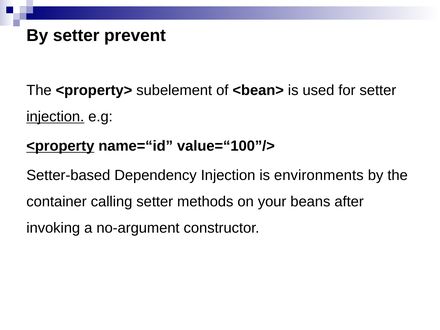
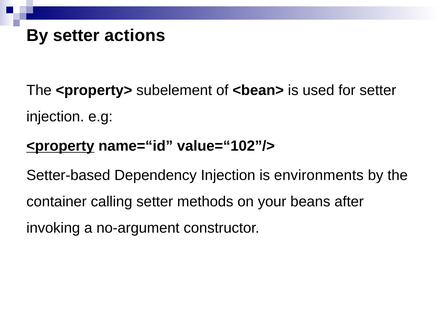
prevent: prevent -> actions
injection at (55, 117) underline: present -> none
value=“100”/>: value=“100”/> -> value=“102”/>
